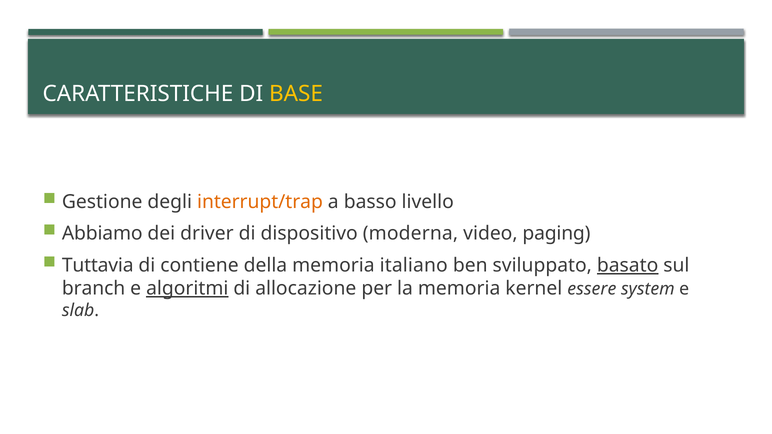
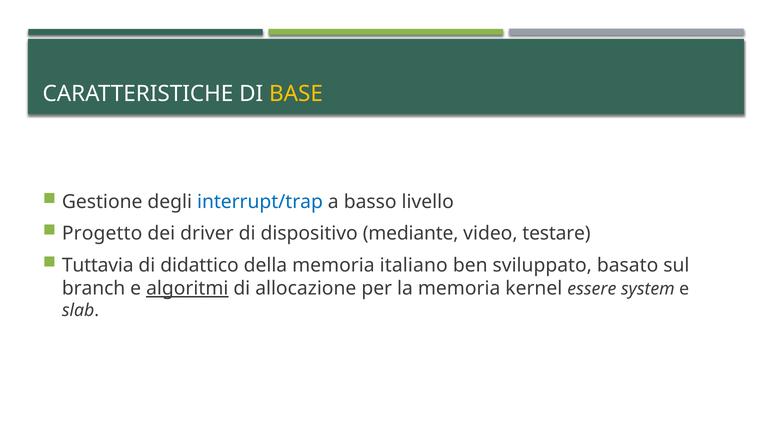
interrupt/trap colour: orange -> blue
Abbiamo: Abbiamo -> Progetto
moderna: moderna -> mediante
paging: paging -> testare
contiene: contiene -> didattico
basato underline: present -> none
